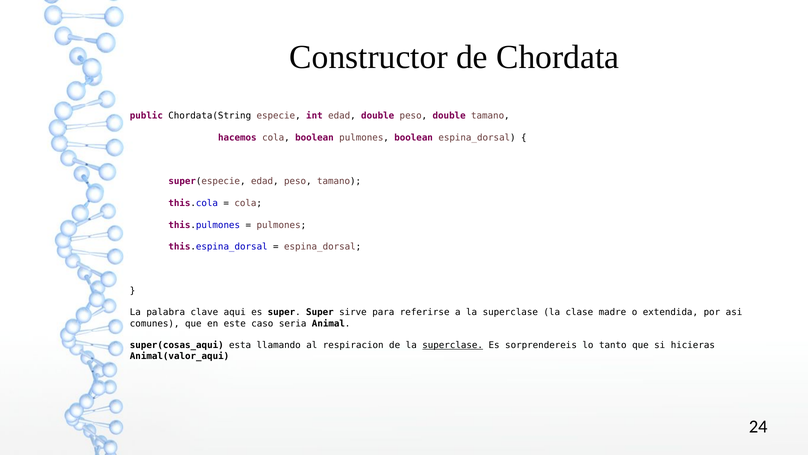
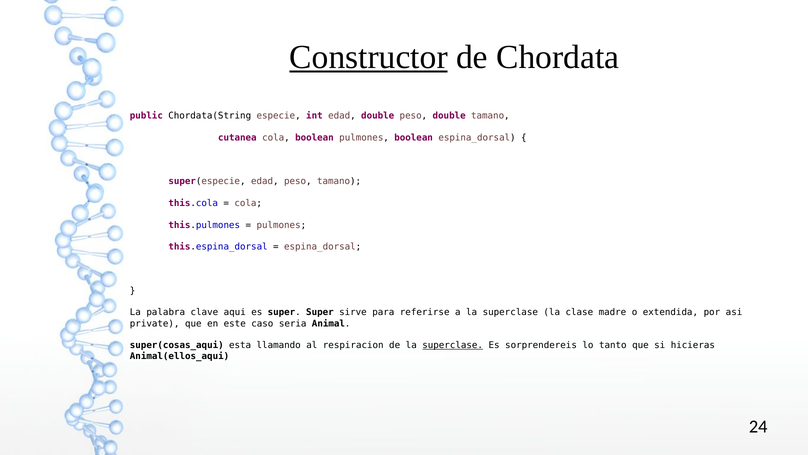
Constructor underline: none -> present
hacemos: hacemos -> cutanea
comunes: comunes -> private
Animal(valor_aqui: Animal(valor_aqui -> Animal(ellos_aqui
